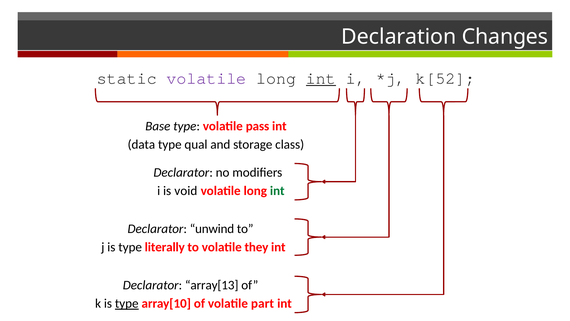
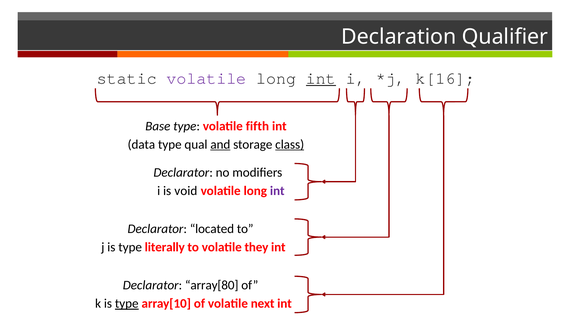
Changes: Changes -> Qualifier
k[52: k[52 -> k[16
pass: pass -> fifth
and underline: none -> present
class underline: none -> present
int at (277, 191) colour: green -> purple
unwind: unwind -> located
array[13: array[13 -> array[80
part: part -> next
